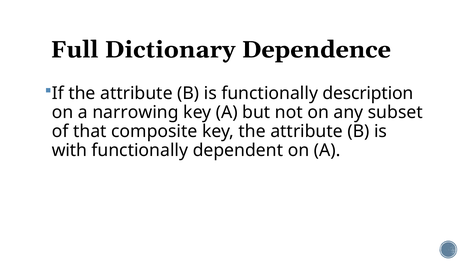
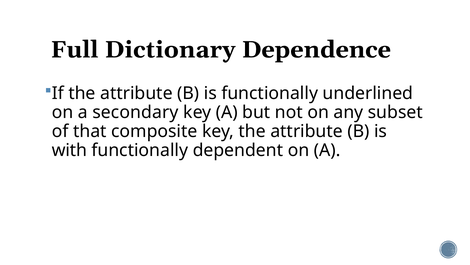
description: description -> underlined
narrowing: narrowing -> secondary
